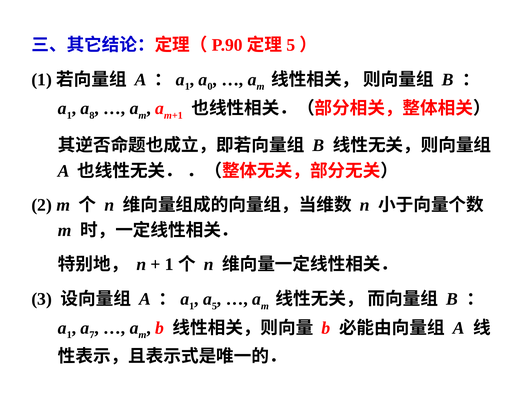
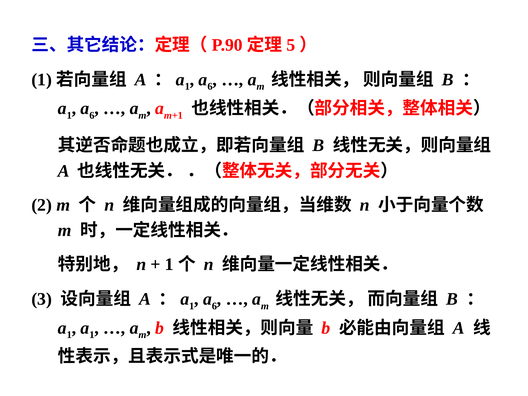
0 at (210, 86): 0 -> 6
8 at (92, 115): 8 -> 6
5 at (214, 306): 5 -> 6
7 at (92, 335): 7 -> 1
